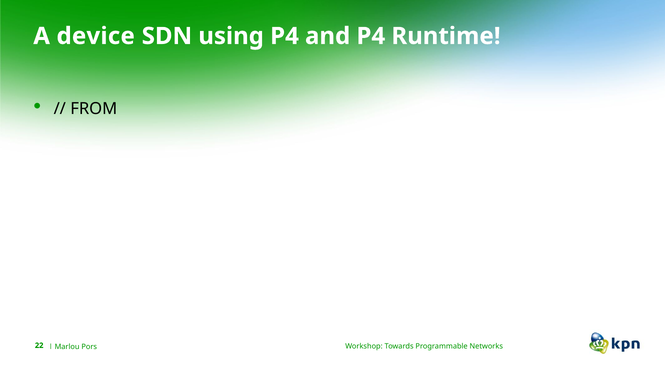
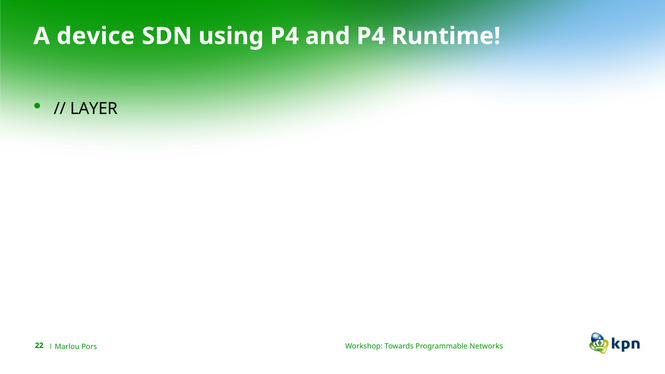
FROM: FROM -> LAYER
